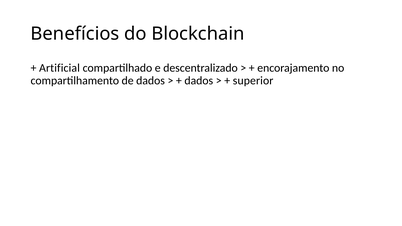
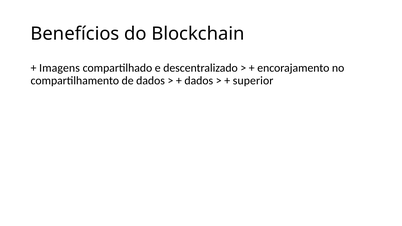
Artificial: Artificial -> Imagens
